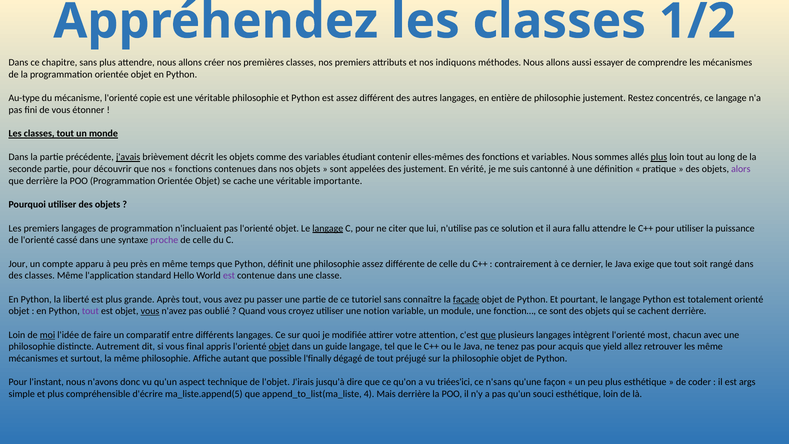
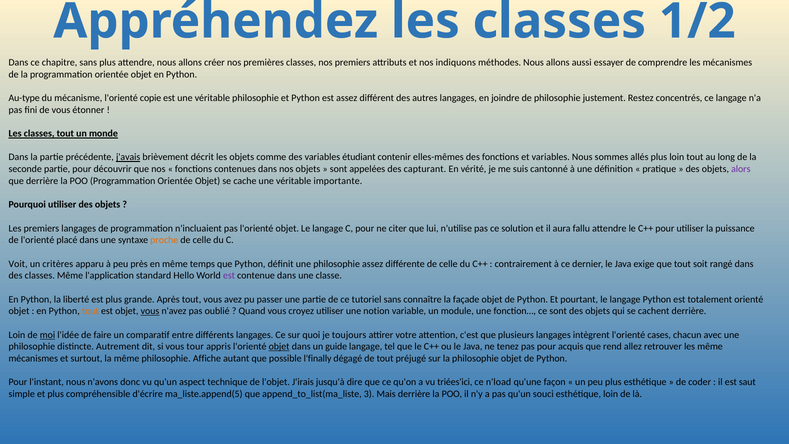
entière: entière -> joindre
plus at (659, 157) underline: present -> none
des justement: justement -> capturant
langage at (328, 228) underline: present -> none
cassé: cassé -> placé
proche colour: purple -> orange
Jour: Jour -> Voit
compte: compte -> critères
façade underline: present -> none
tout at (90, 311) colour: purple -> orange
modifiée: modifiée -> toujours
que at (488, 335) underline: present -> none
most: most -> cases
final: final -> tour
yield: yield -> rend
n'sans: n'sans -> n'load
args: args -> saut
4: 4 -> 3
